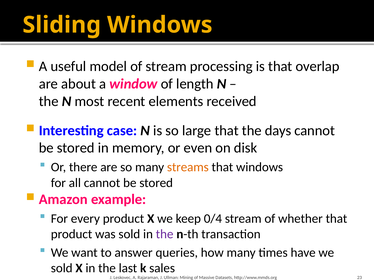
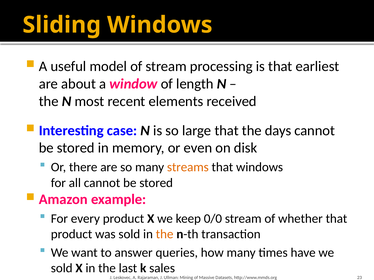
overlap: overlap -> earliest
0/4: 0/4 -> 0/0
the at (165, 235) colour: purple -> orange
